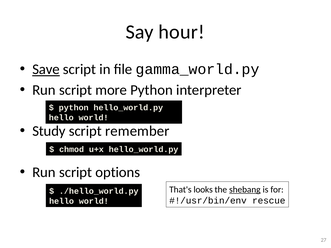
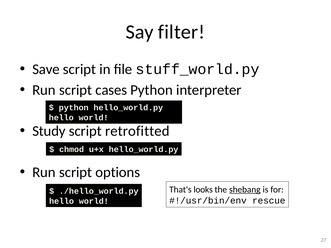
hour: hour -> filter
Save underline: present -> none
gamma_world.py: gamma_world.py -> stuff_world.py
more: more -> cases
remember: remember -> retrofitted
